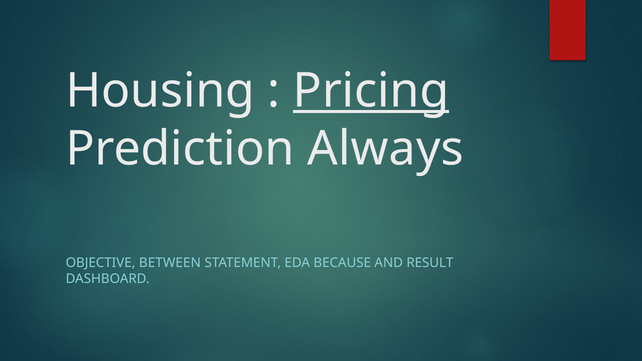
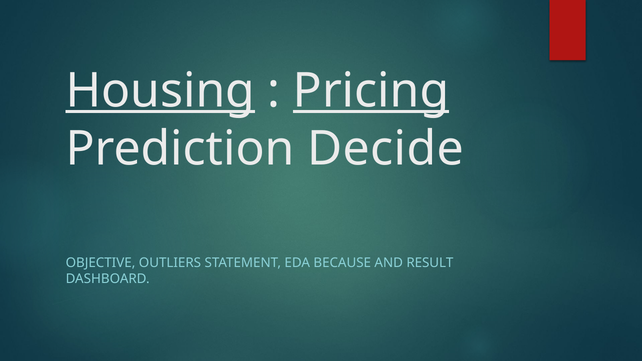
Housing underline: none -> present
Always: Always -> Decide
BETWEEN: BETWEEN -> OUTLIERS
